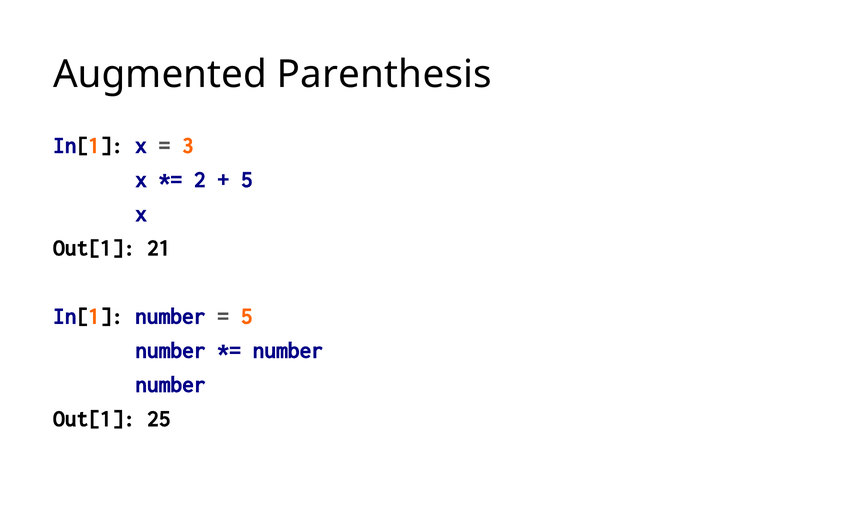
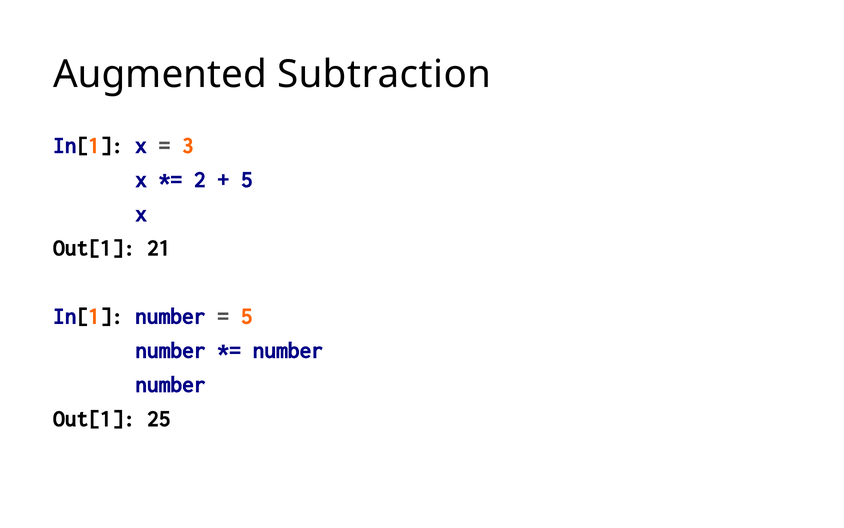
Parenthesis: Parenthesis -> Subtraction
